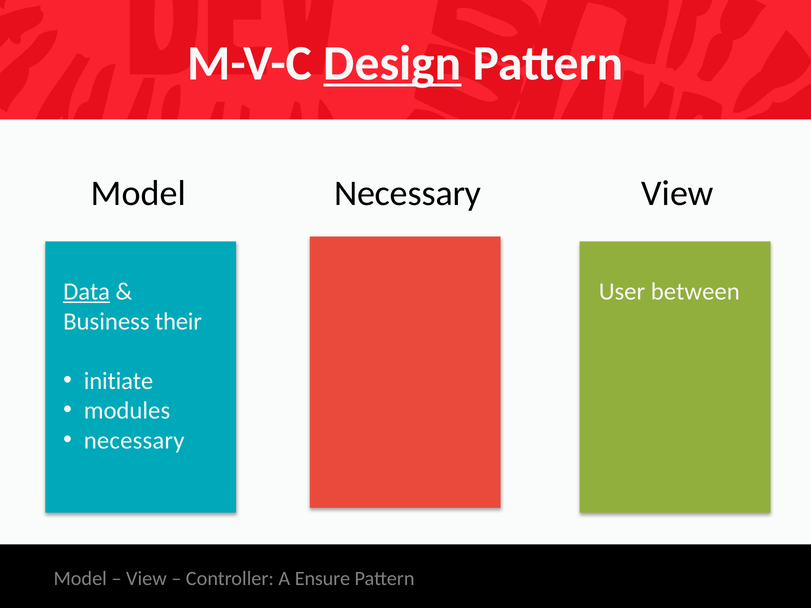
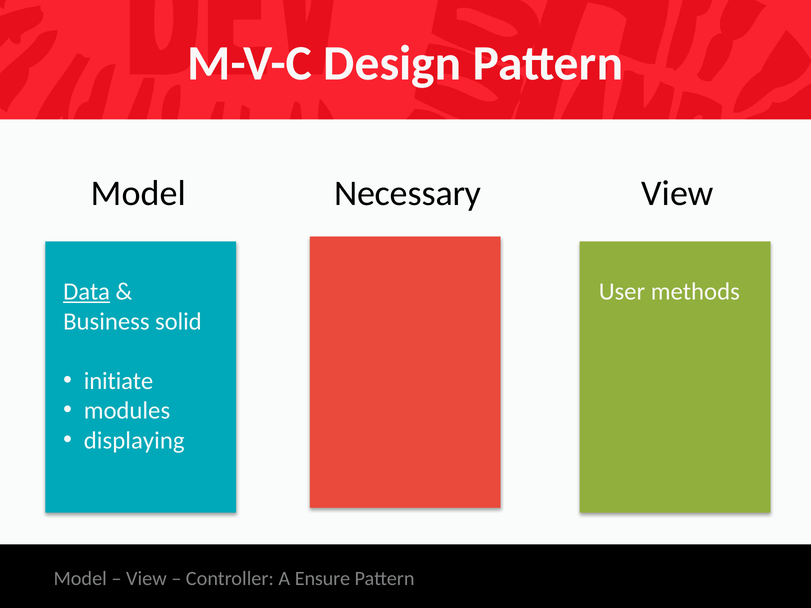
Design underline: present -> none
between: between -> methods
their: their -> solid
necessary at (134, 441): necessary -> displaying
